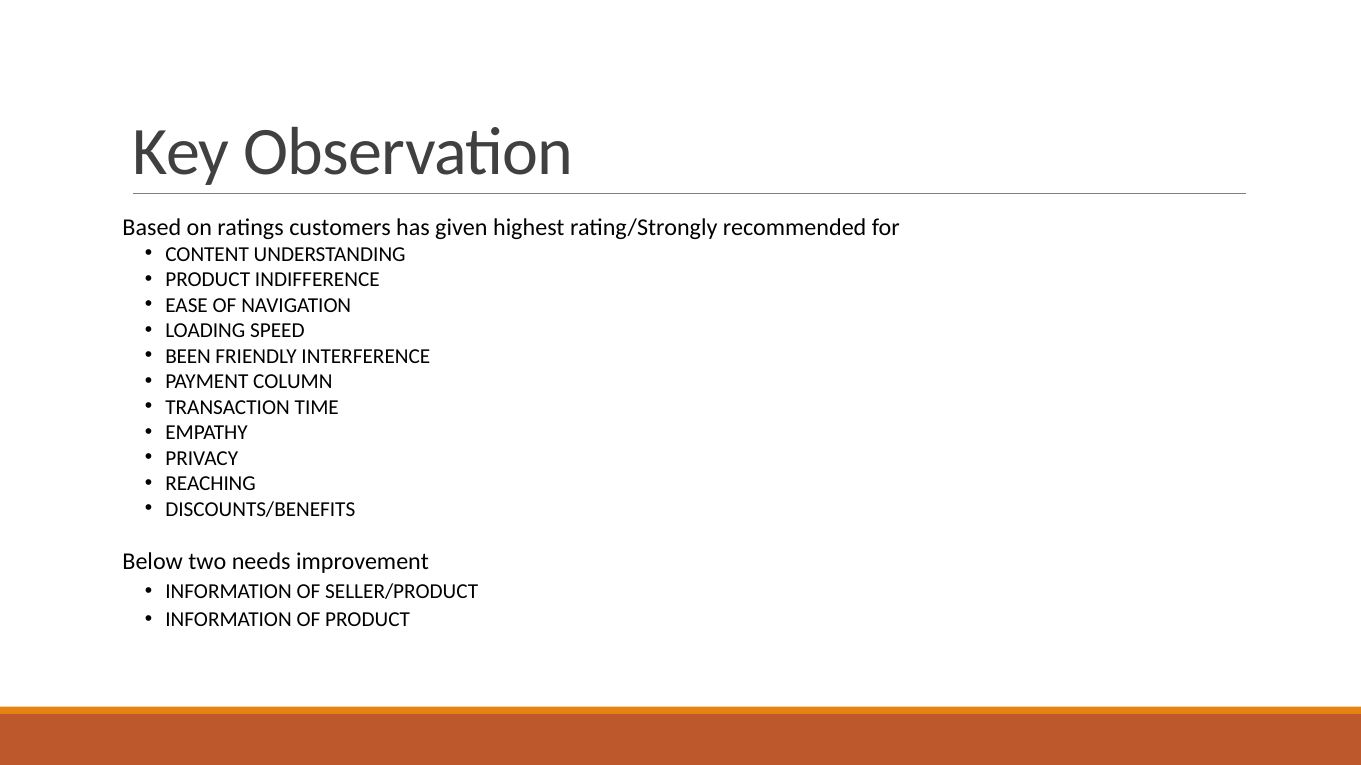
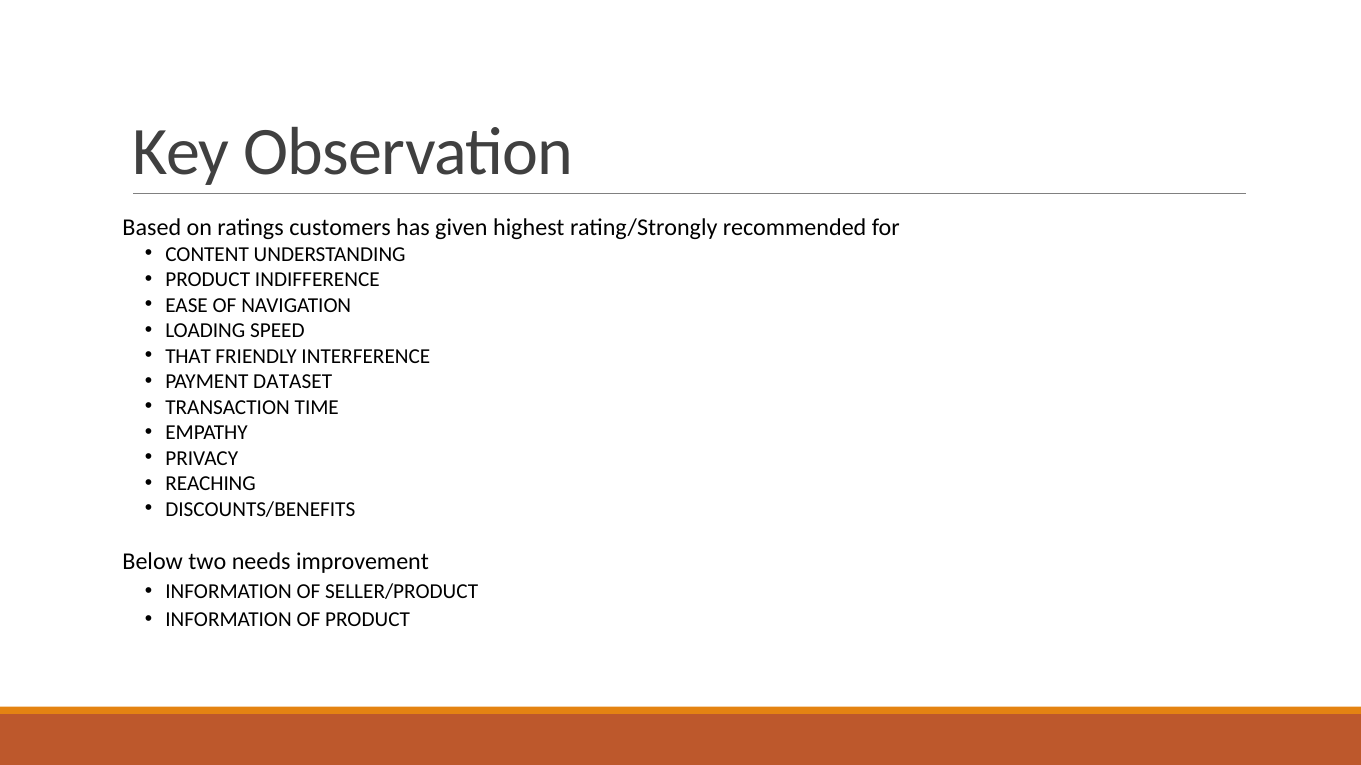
BEEN: BEEN -> THAT
COLUMN: COLUMN -> DATASET
